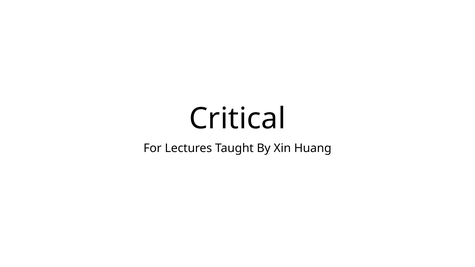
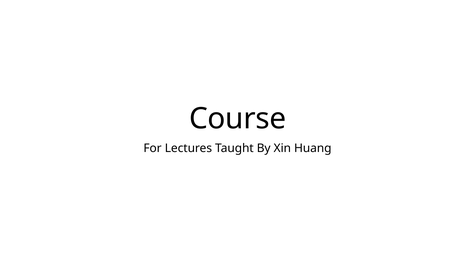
Critical: Critical -> Course
